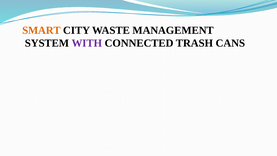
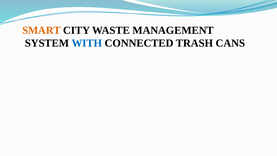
WITH colour: purple -> blue
